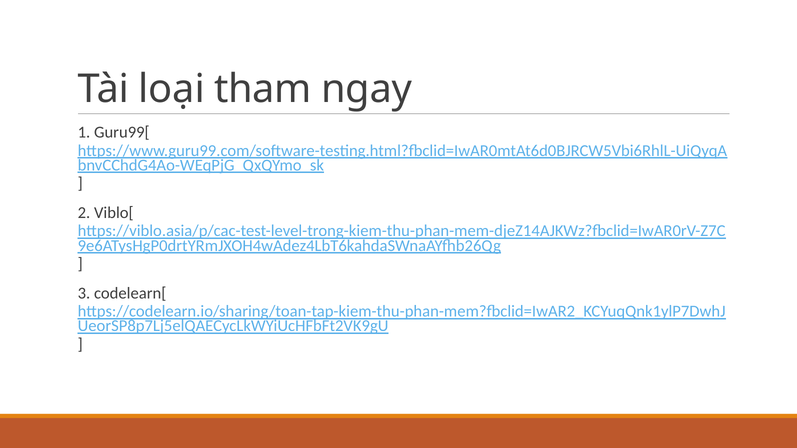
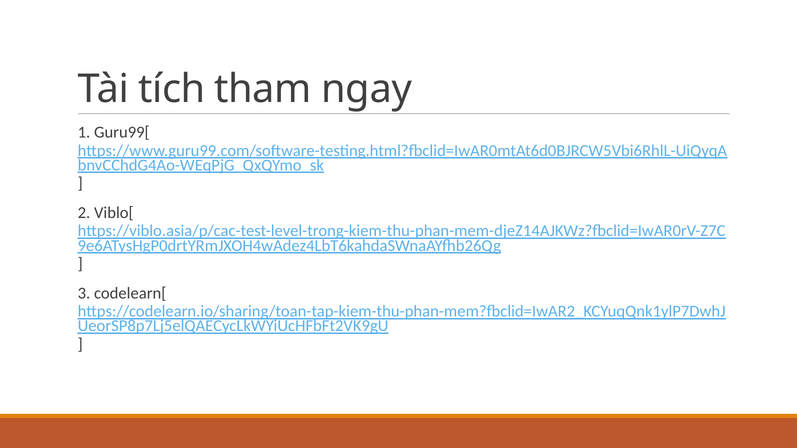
loại: loại -> tích
